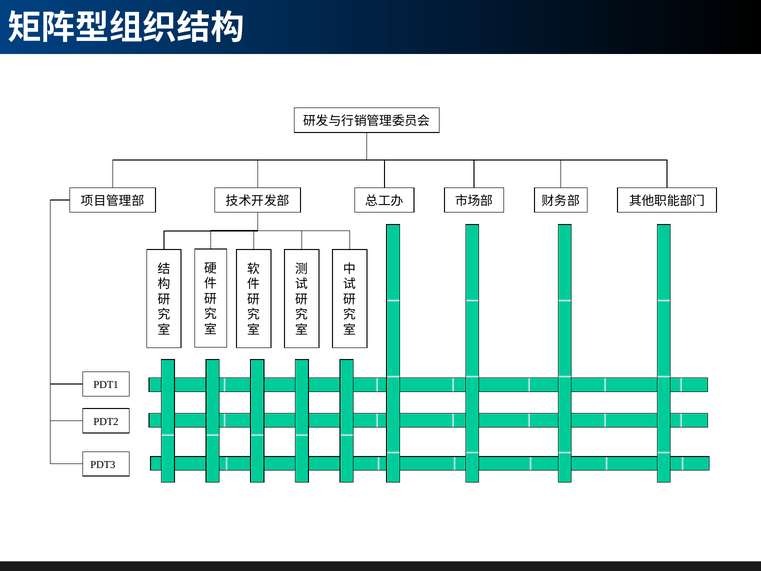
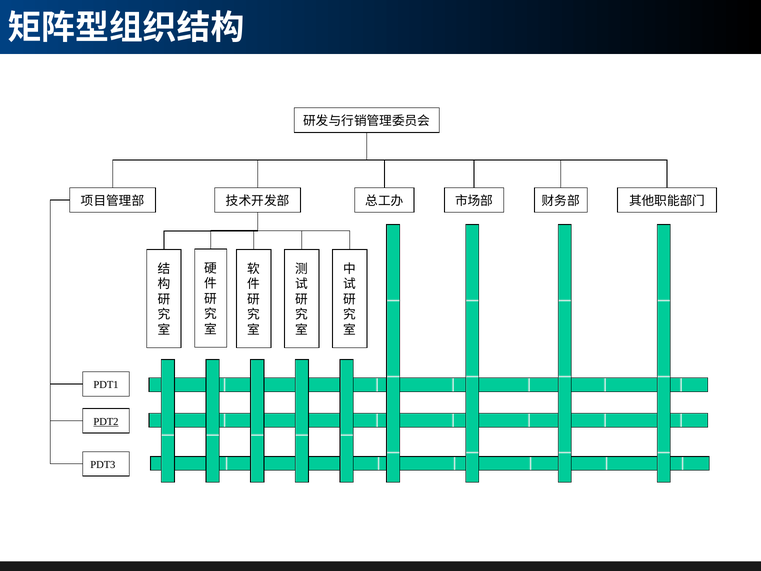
PDT2 underline: none -> present
